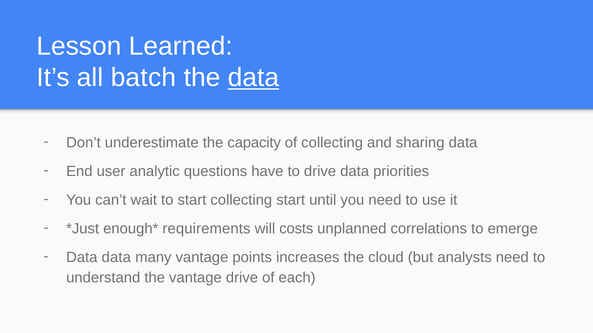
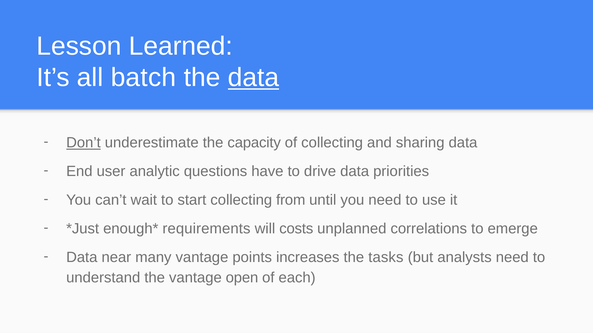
Don’t underline: none -> present
collecting start: start -> from
Data data: data -> near
cloud: cloud -> tasks
vantage drive: drive -> open
